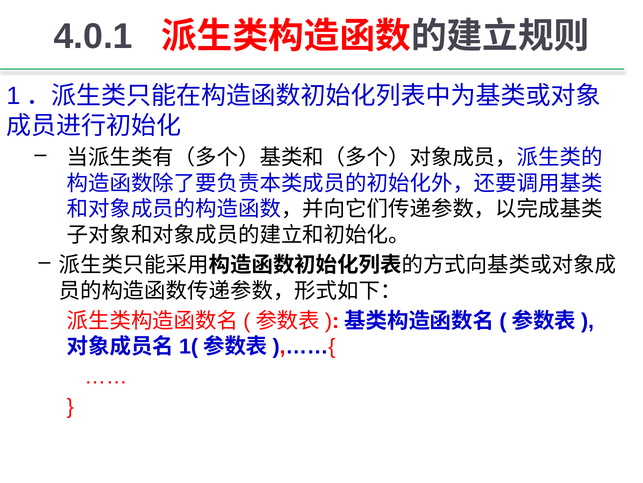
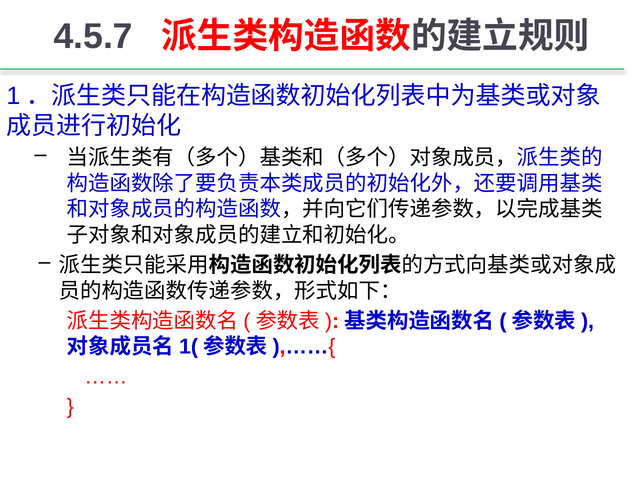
4.0.1: 4.0.1 -> 4.5.7
